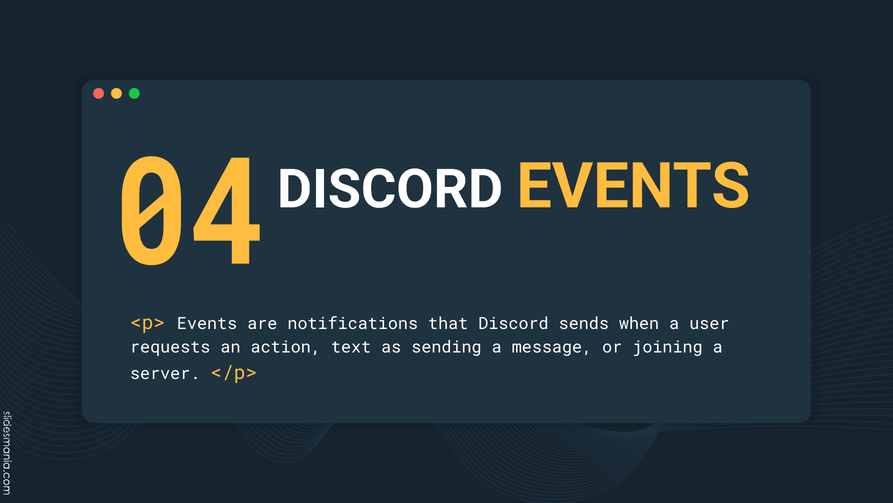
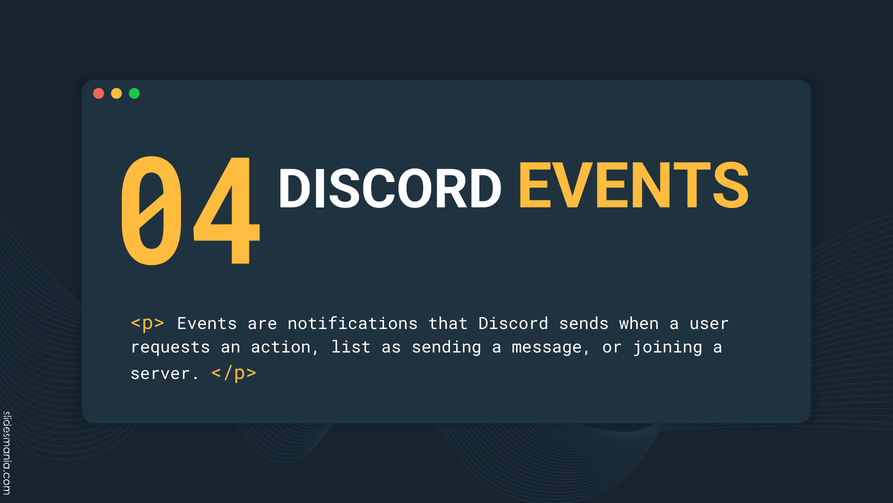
text: text -> list
